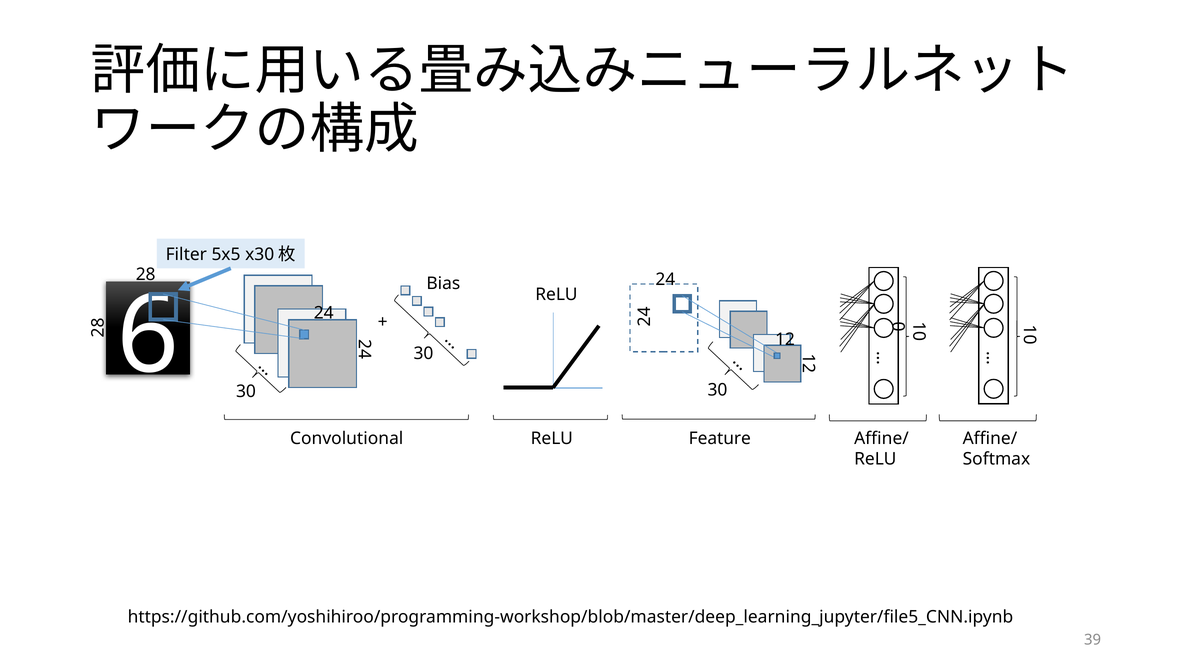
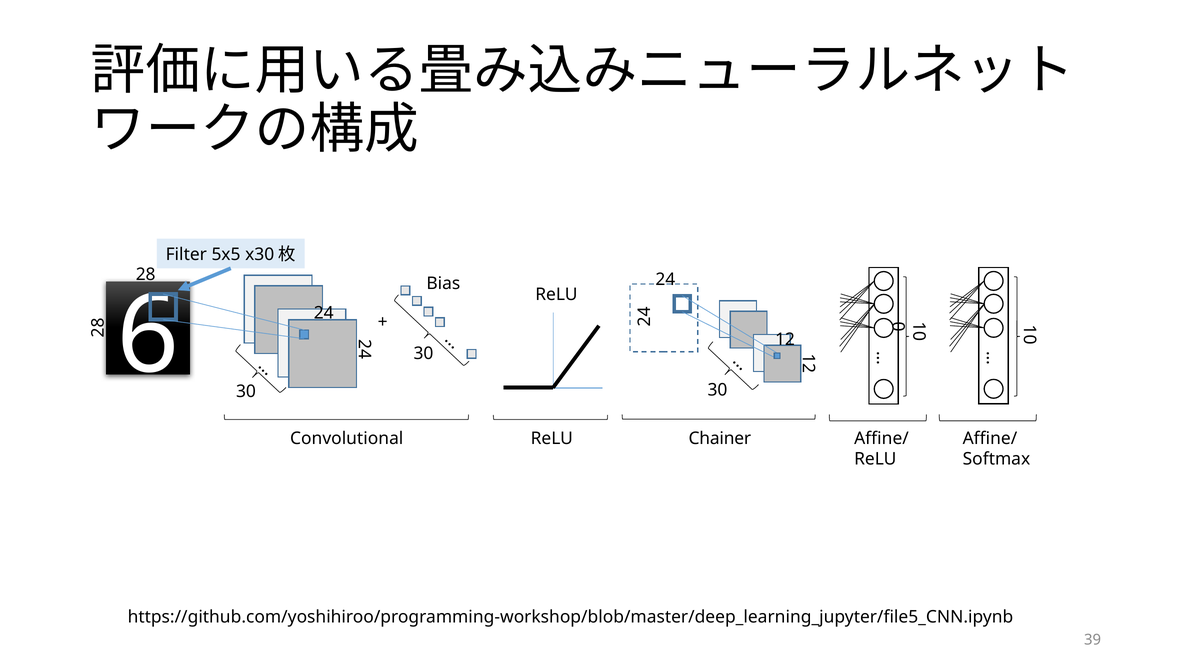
Feature: Feature -> Chainer
